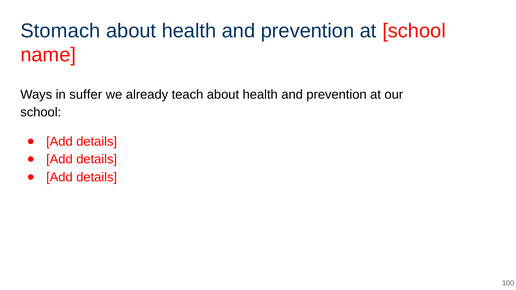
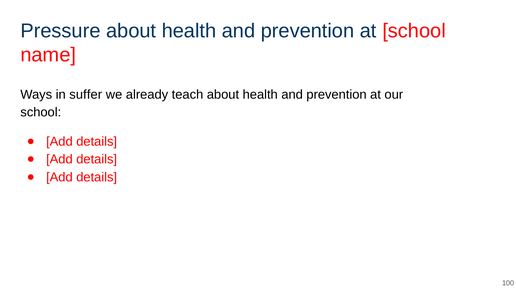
Stomach: Stomach -> Pressure
